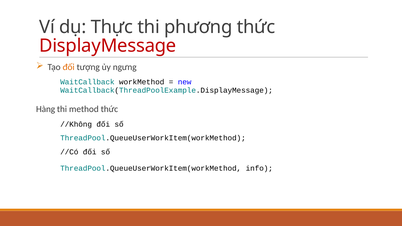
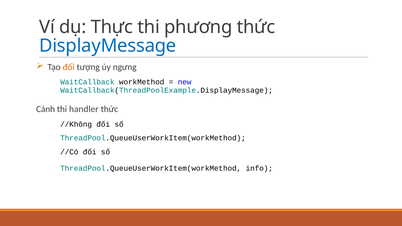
DisplayMessage colour: red -> blue
Hàng: Hàng -> Cảnh
method: method -> handler
